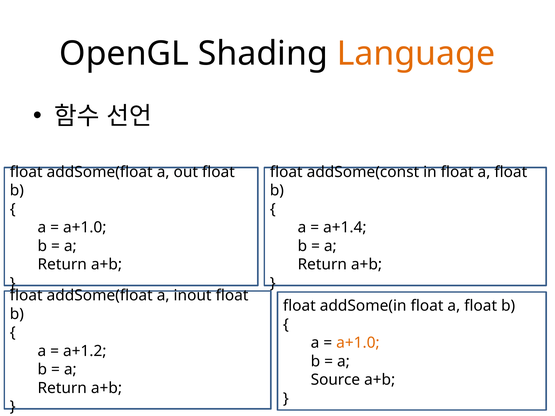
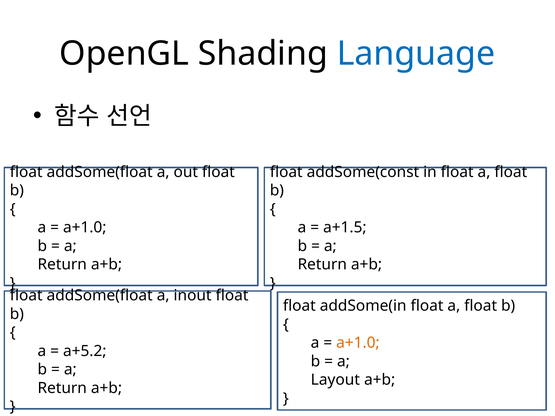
Language colour: orange -> blue
a+1.4: a+1.4 -> a+1.5
a+1.2: a+1.2 -> a+5.2
Source: Source -> Layout
